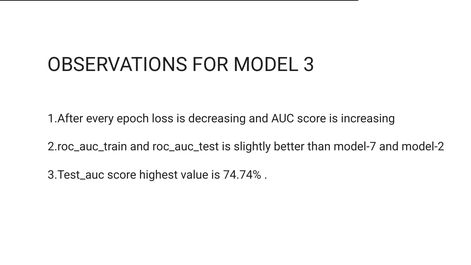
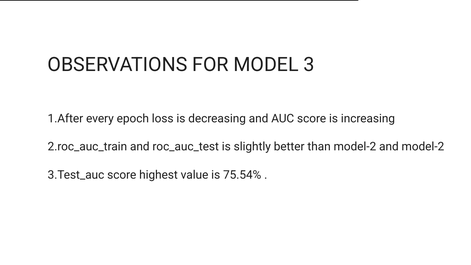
than model-7: model-7 -> model-2
74.74%: 74.74% -> 75.54%
